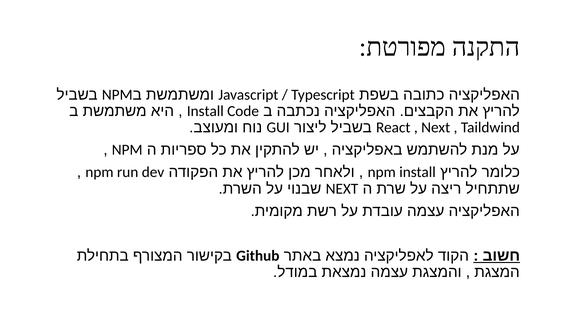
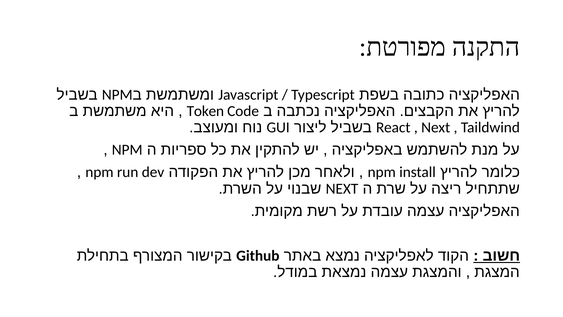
Install at (205, 111): Install -> Token
